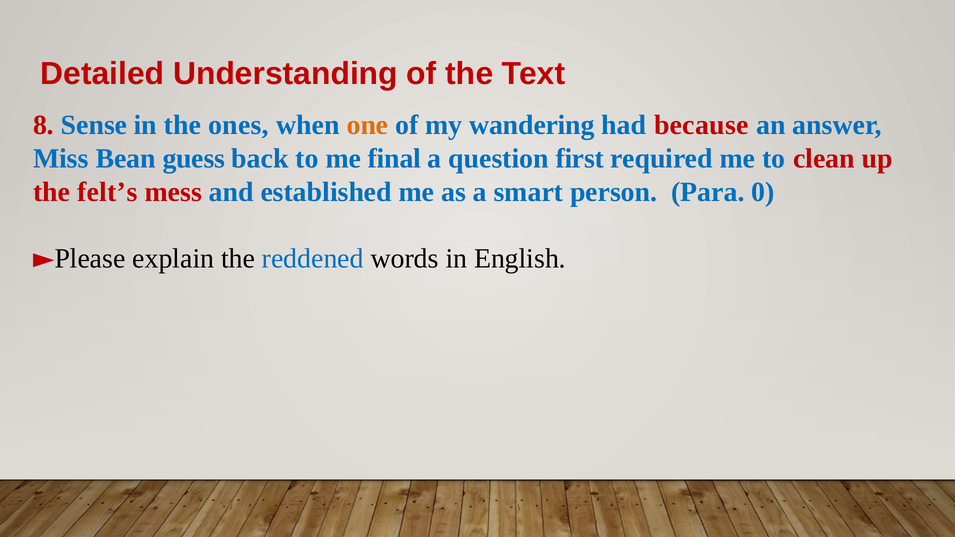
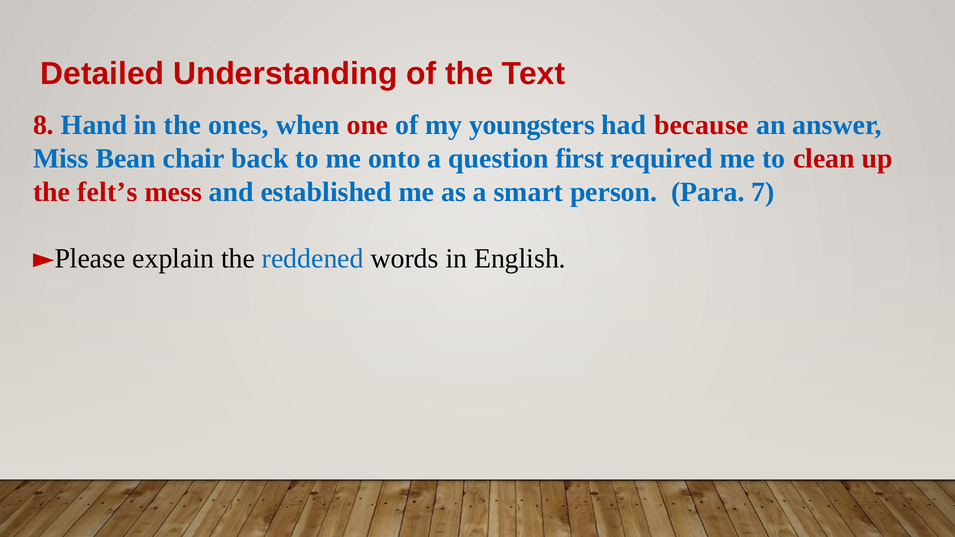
Sense: Sense -> Hand
one colour: orange -> red
wandering: wandering -> youngsters
guess: guess -> chair
final: final -> onto
0: 0 -> 7
